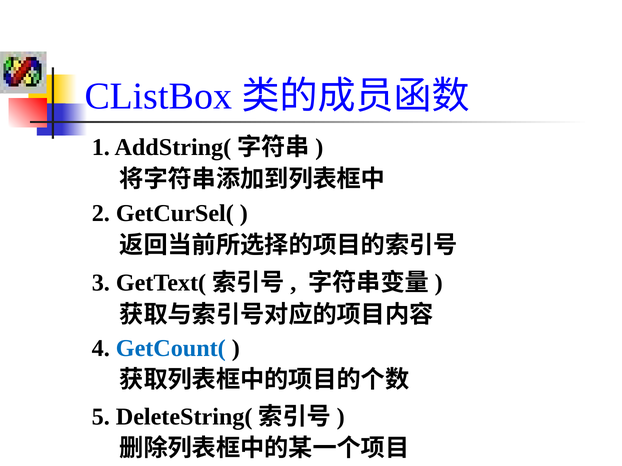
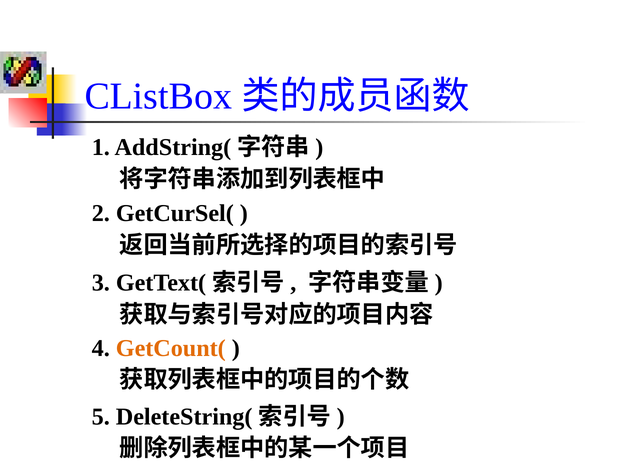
GetCount( colour: blue -> orange
